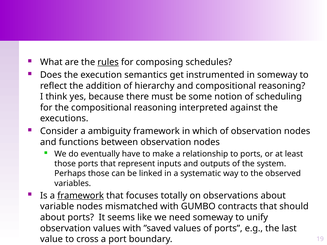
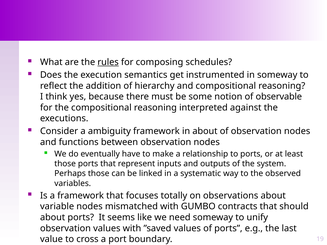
scheduling: scheduling -> observable
in which: which -> about
framework at (81, 196) underline: present -> none
